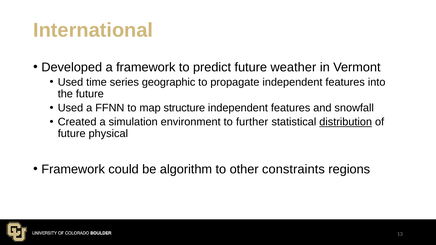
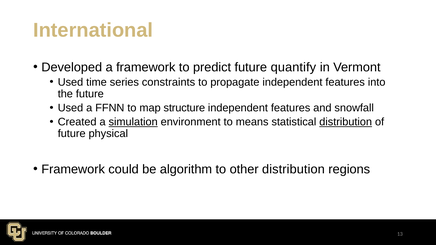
weather: weather -> quantify
geographic: geographic -> constraints
simulation underline: none -> present
further: further -> means
other constraints: constraints -> distribution
